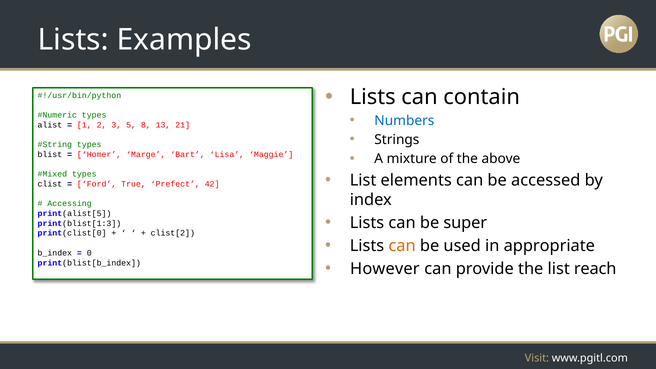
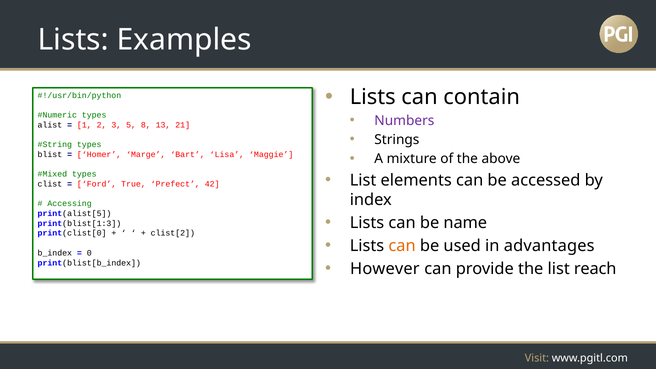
Numbers colour: blue -> purple
super: super -> name
appropriate: appropriate -> advantages
